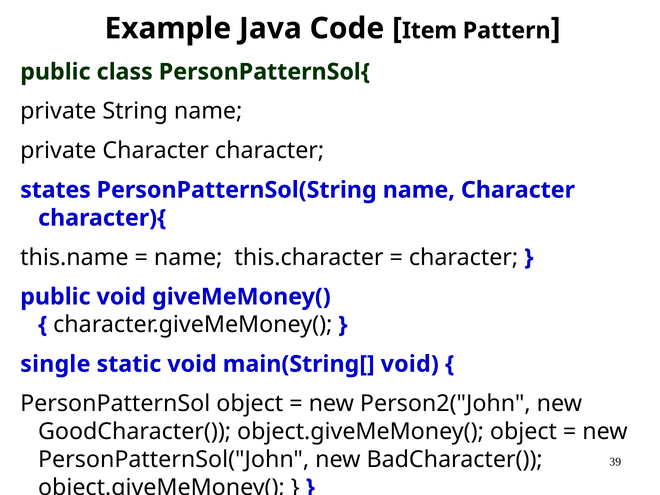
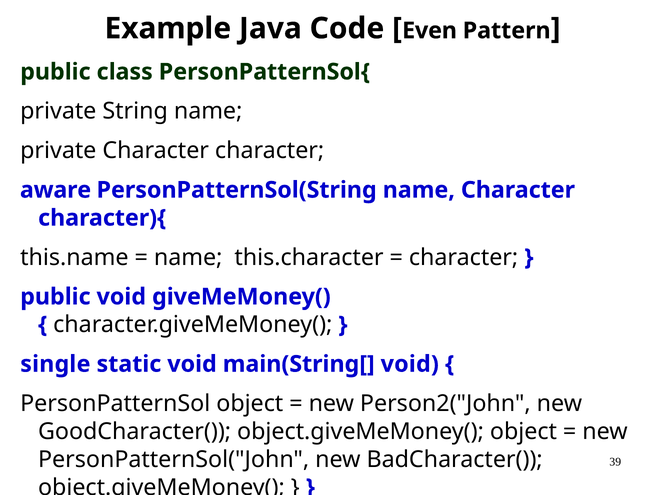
Item: Item -> Even
states: states -> aware
